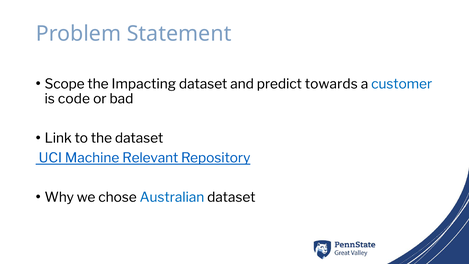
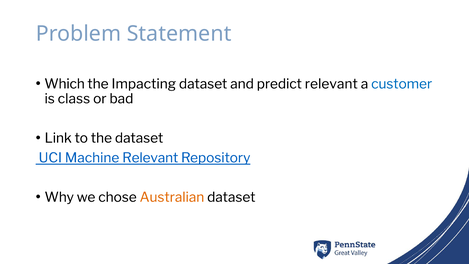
Scope: Scope -> Which
predict towards: towards -> relevant
code: code -> class
Australian colour: blue -> orange
